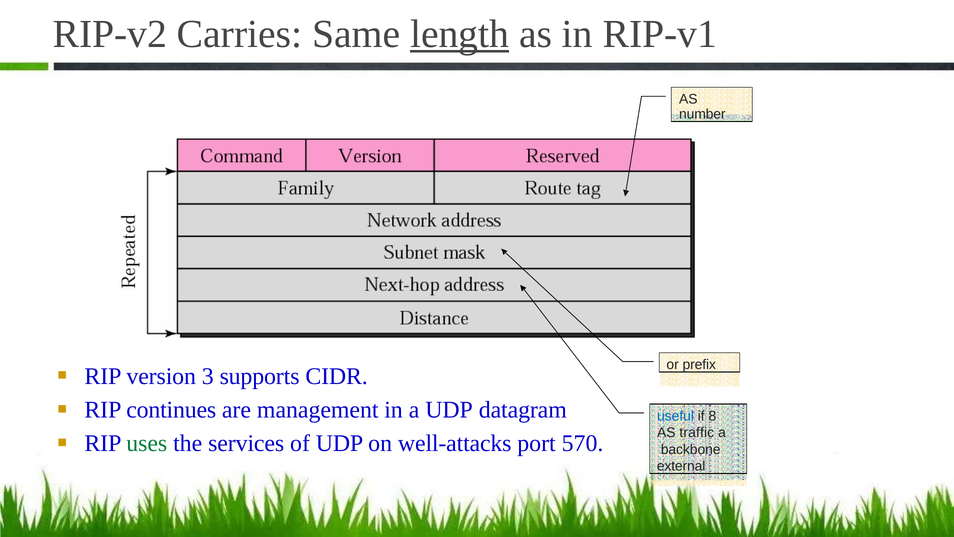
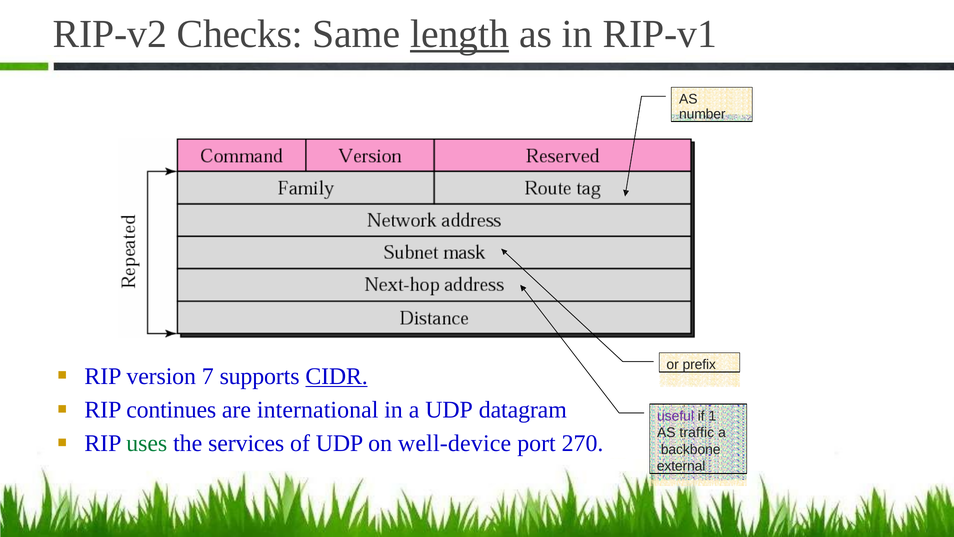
Carries: Carries -> Checks
3: 3 -> 7
CIDR underline: none -> present
management: management -> international
useful colour: blue -> purple
8: 8 -> 1
well-attacks: well-attacks -> well-device
570: 570 -> 270
